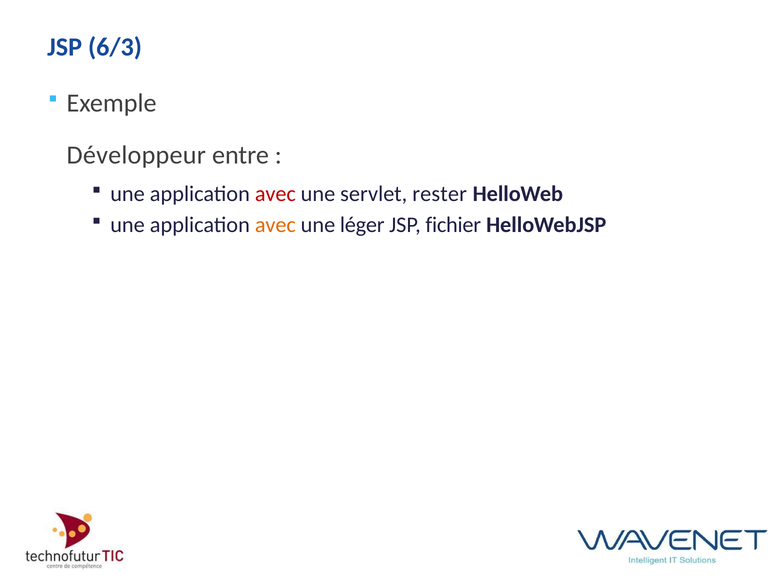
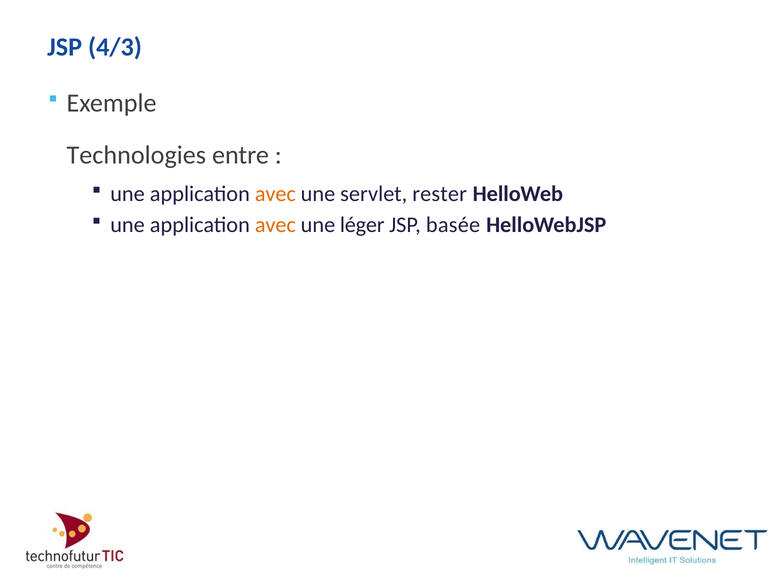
6/3: 6/3 -> 4/3
Développeur: Développeur -> Technologies
avec at (275, 194) colour: red -> orange
fichier: fichier -> basée
